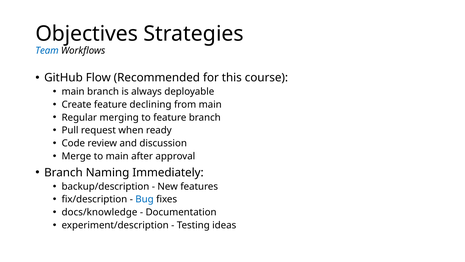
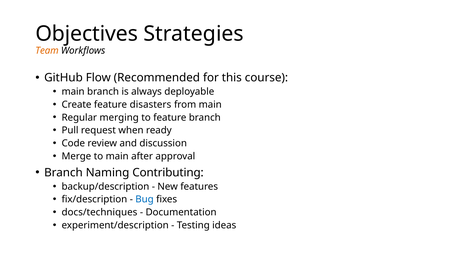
Team colour: blue -> orange
declining: declining -> disasters
Immediately: Immediately -> Contributing
docs/knowledge: docs/knowledge -> docs/techniques
